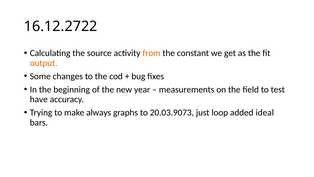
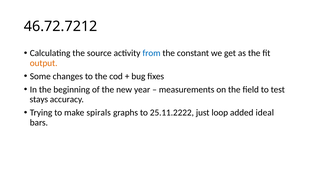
16.12.2722: 16.12.2722 -> 46.72.7212
from colour: orange -> blue
have: have -> stays
always: always -> spirals
20.03.9073: 20.03.9073 -> 25.11.2222
